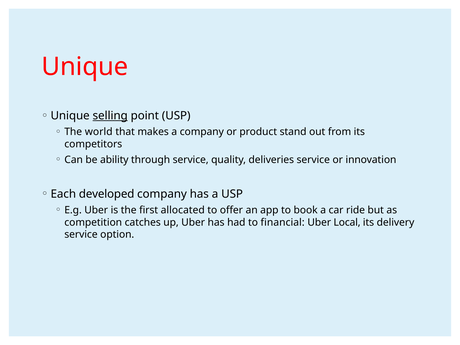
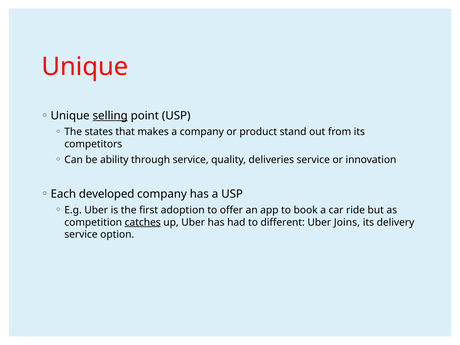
world: world -> states
allocated: allocated -> adoption
catches underline: none -> present
financial: financial -> different
Local: Local -> Joins
